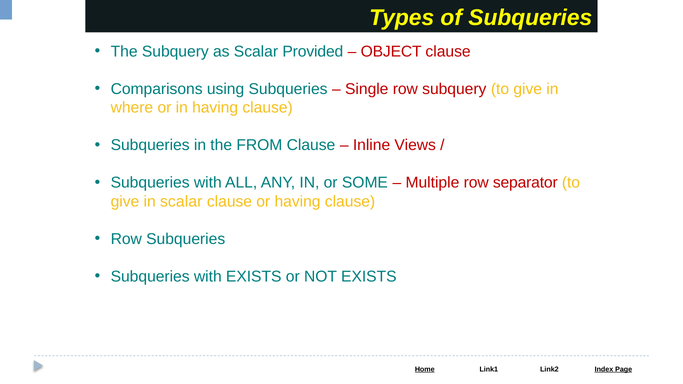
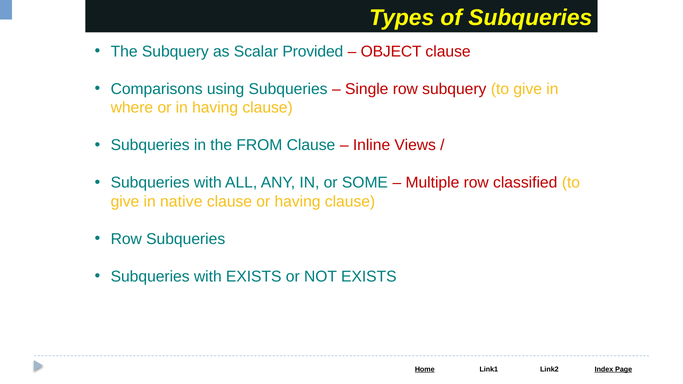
separator: separator -> classified
in scalar: scalar -> native
